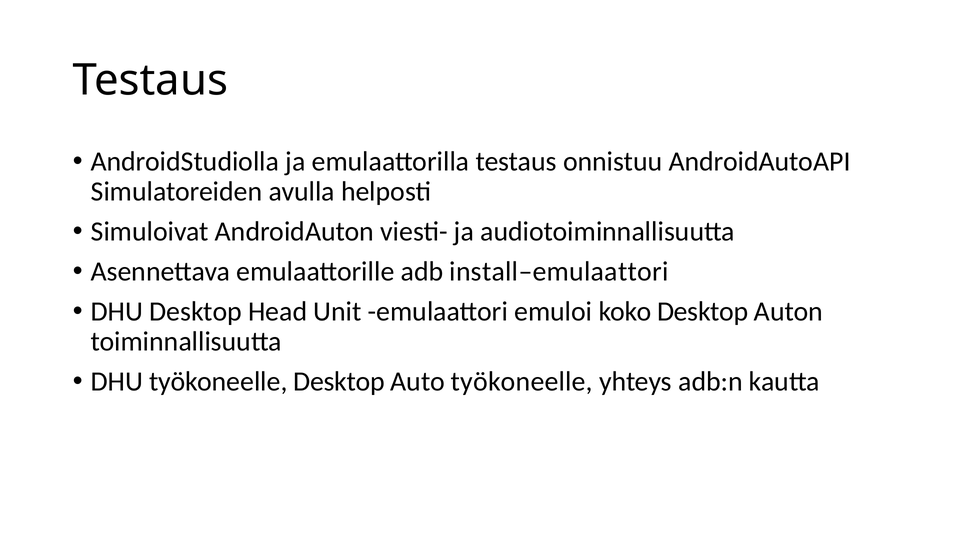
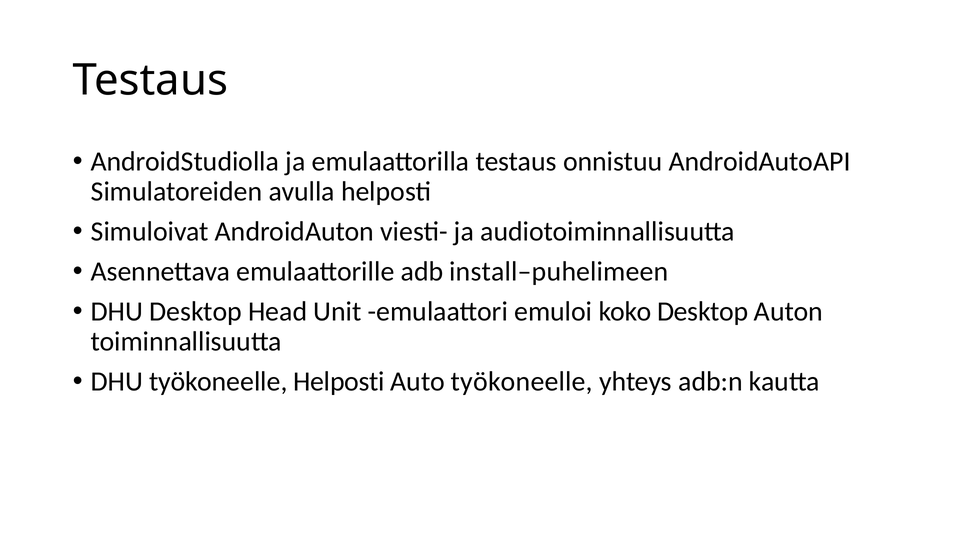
install–emulaattori: install–emulaattori -> install–puhelimeen
työkoneelle Desktop: Desktop -> Helposti
